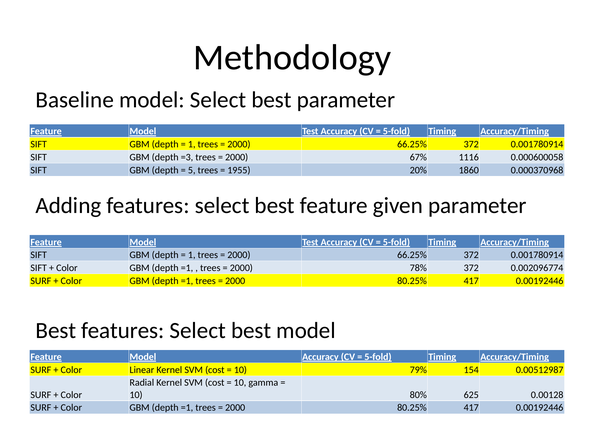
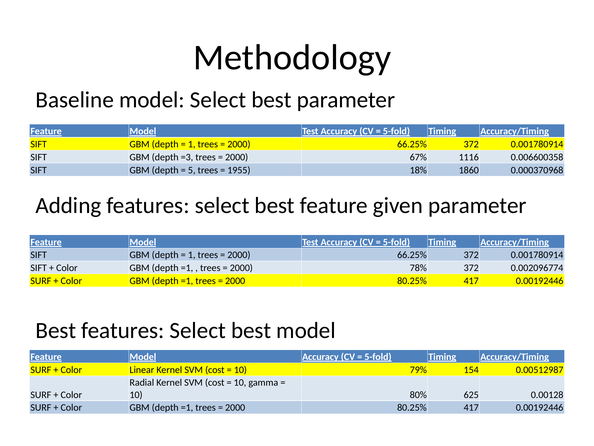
0.000600058: 0.000600058 -> 0.006600358
20%: 20% -> 18%
